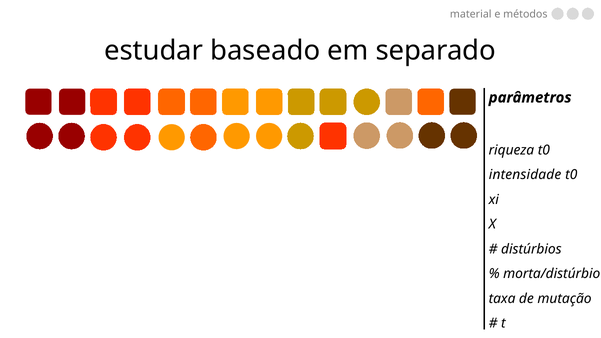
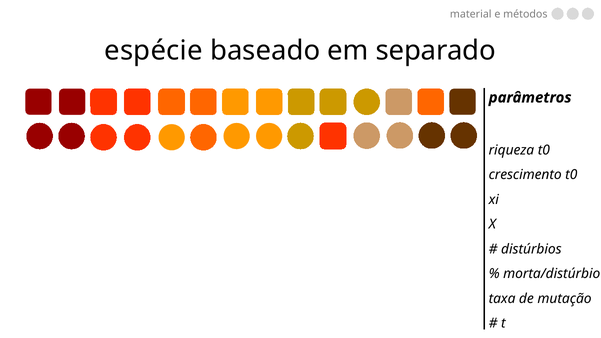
estudar: estudar -> espécie
intensidade: intensidade -> crescimento
